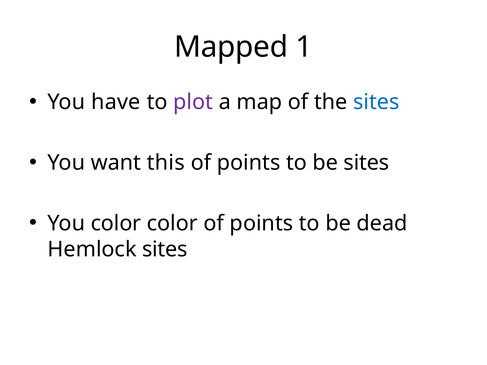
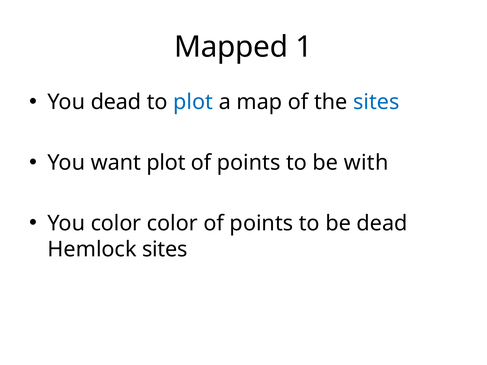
You have: have -> dead
plot at (193, 102) colour: purple -> blue
want this: this -> plot
be sites: sites -> with
